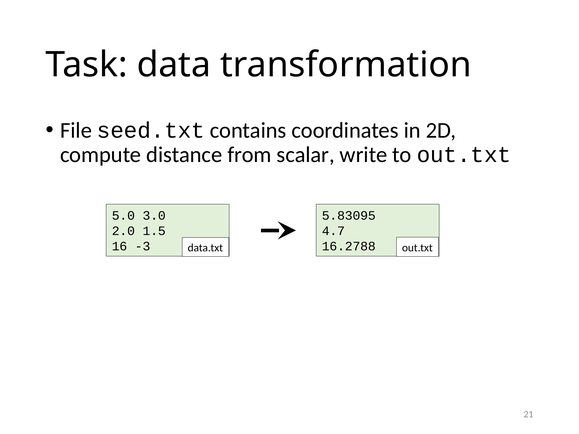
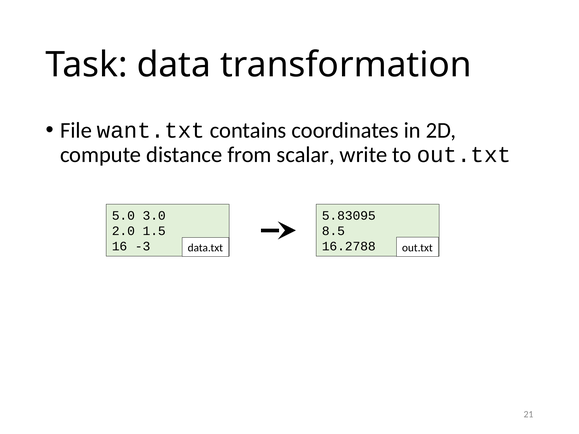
seed.txt: seed.txt -> want.txt
4.7: 4.7 -> 8.5
